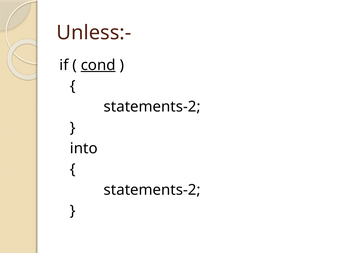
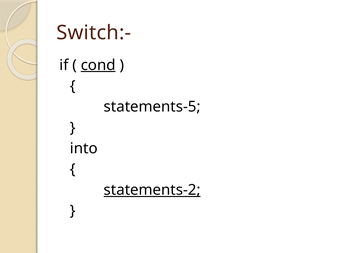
Unless:-: Unless:- -> Switch:-
statements-2 at (152, 107): statements-2 -> statements-5
statements-2 at (152, 190) underline: none -> present
